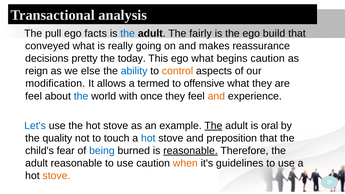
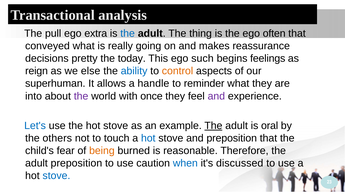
facts: facts -> extra
fairly: fairly -> thing
build: build -> often
ego what: what -> such
begins caution: caution -> feelings
modification: modification -> superhuman
termed: termed -> handle
offensive: offensive -> reminder
feel at (34, 96): feel -> into
the at (81, 96) colour: blue -> purple
and at (216, 96) colour: orange -> purple
quality: quality -> others
being colour: blue -> orange
reasonable at (191, 151) underline: present -> none
adult reasonable: reasonable -> preposition
when colour: orange -> blue
guidelines: guidelines -> discussed
stove at (56, 176) colour: orange -> blue
